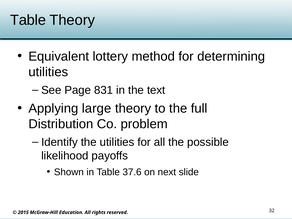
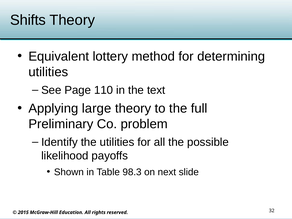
Table at (28, 20): Table -> Shifts
831: 831 -> 110
Distribution: Distribution -> Preliminary
37.6: 37.6 -> 98.3
